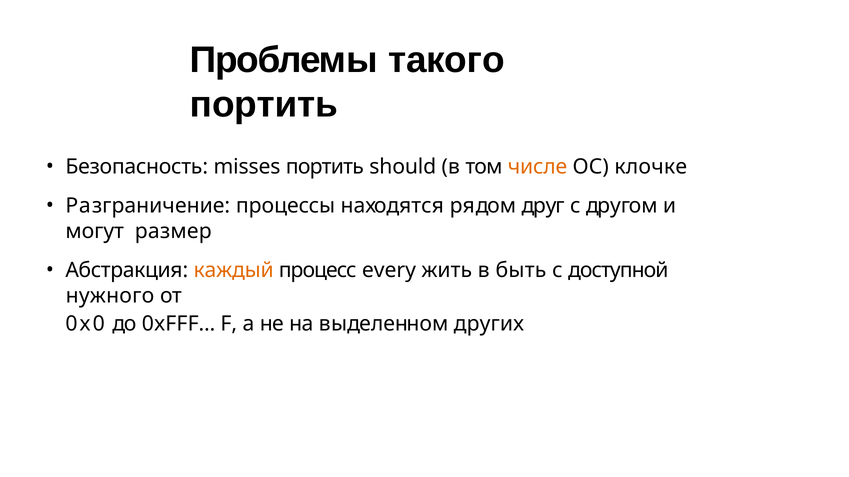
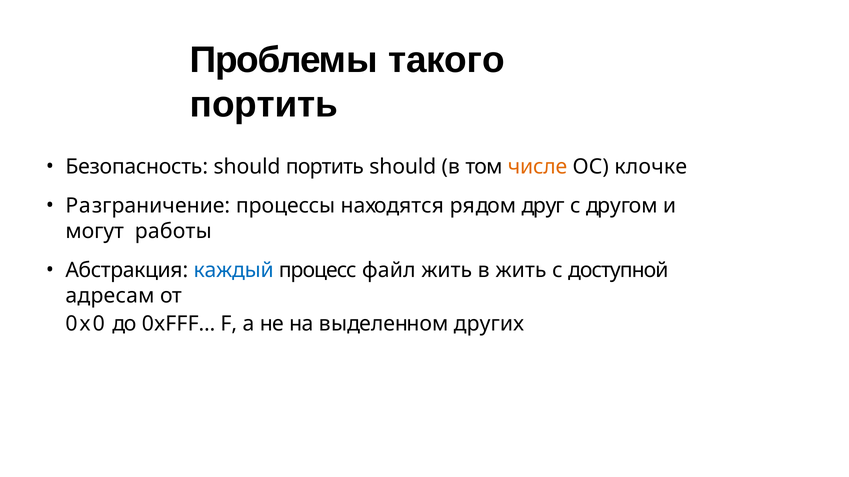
Безопасность misses: misses -> should
размер: размер -> работы
каждый colour: orange -> blue
every: every -> файл
в быть: быть -> жить
нужного: нужного -> адресам
